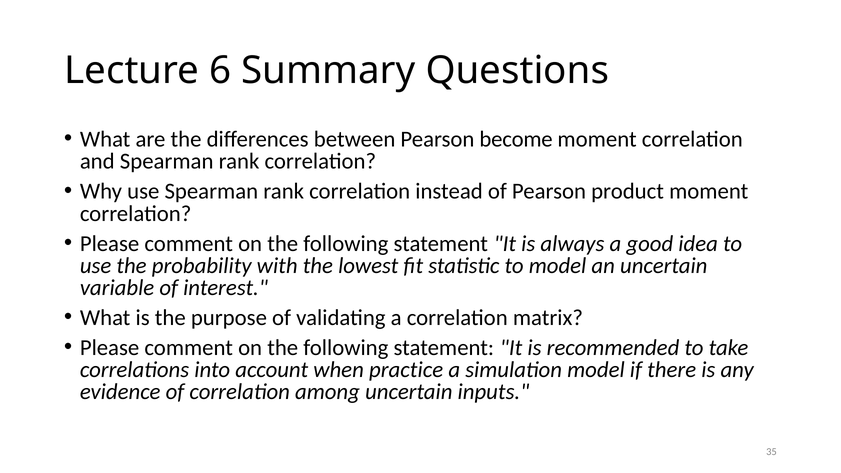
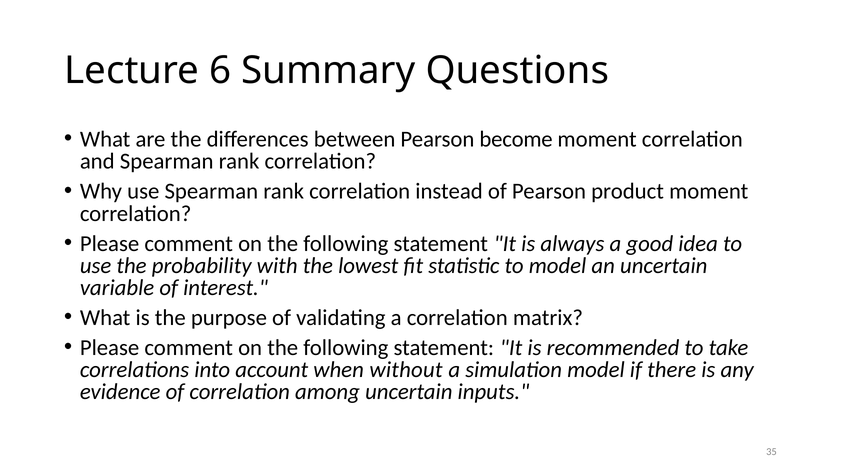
practice: practice -> without
